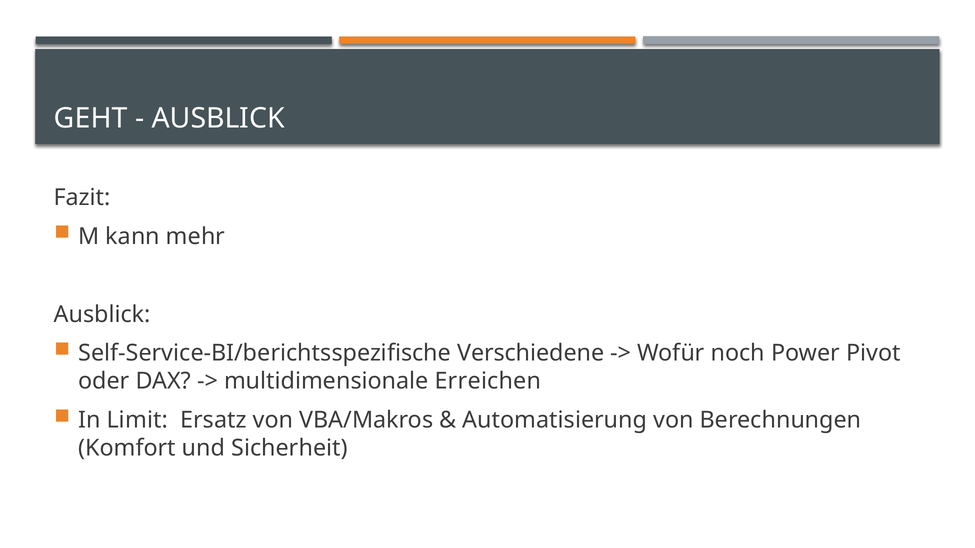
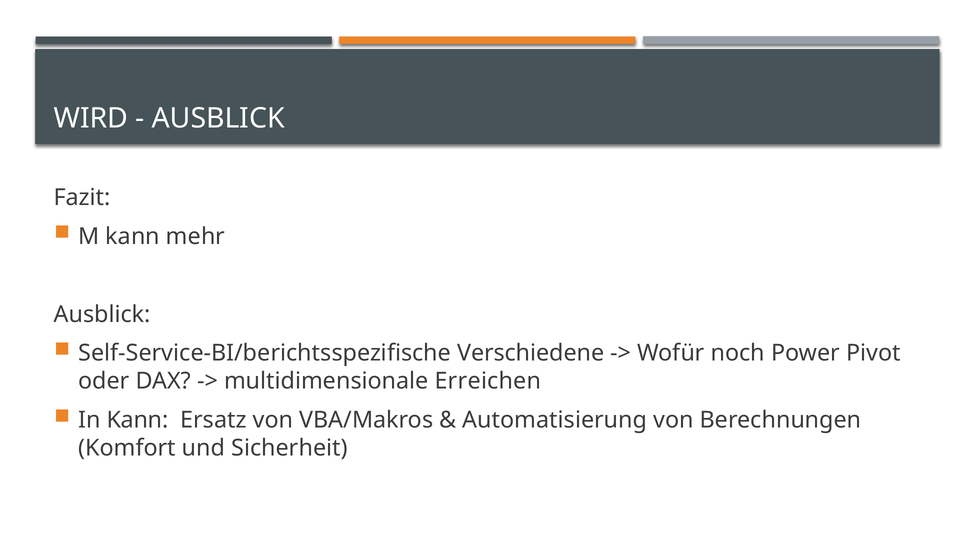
GEHT: GEHT -> WIRD
In Limit: Limit -> Kann
